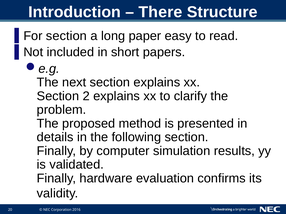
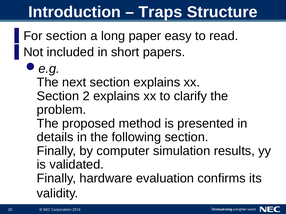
There: There -> Traps
